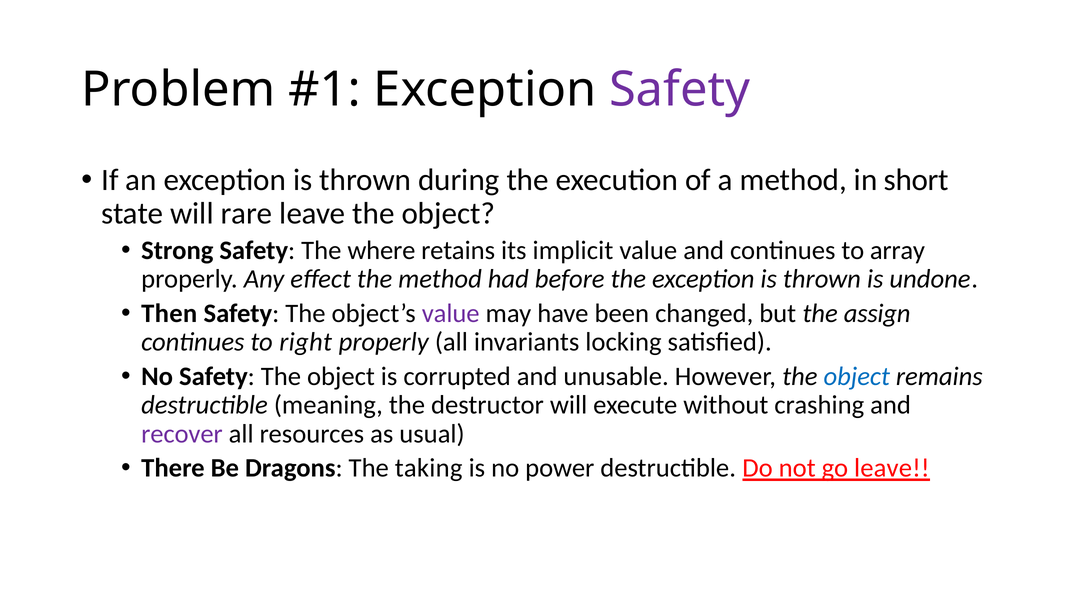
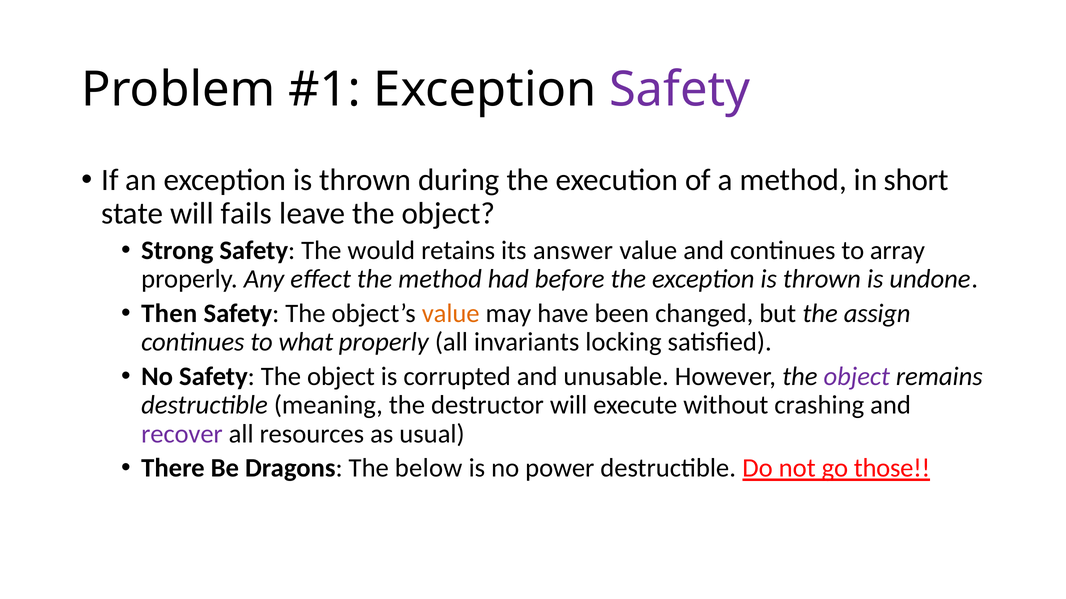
rare: rare -> fails
where: where -> would
implicit: implicit -> answer
value at (451, 314) colour: purple -> orange
right: right -> what
object at (857, 377) colour: blue -> purple
taking: taking -> below
go leave: leave -> those
